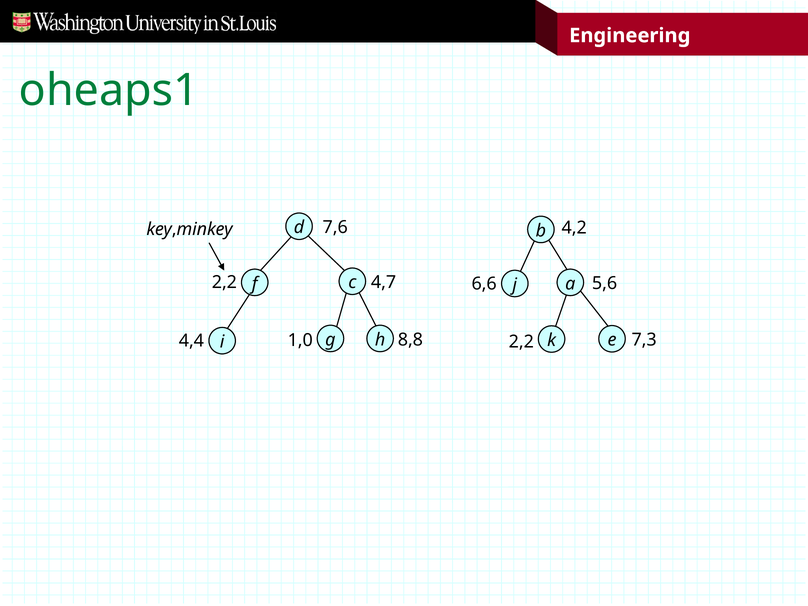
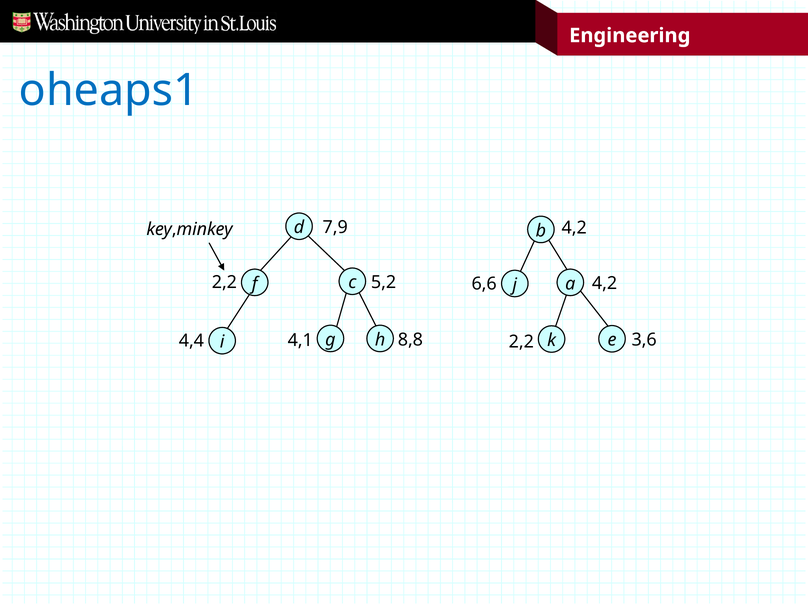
oheaps1 colour: green -> blue
7,6: 7,6 -> 7,9
4,7: 4,7 -> 5,2
5,6 at (605, 283): 5,6 -> 4,2
1,0: 1,0 -> 4,1
7,3: 7,3 -> 3,6
